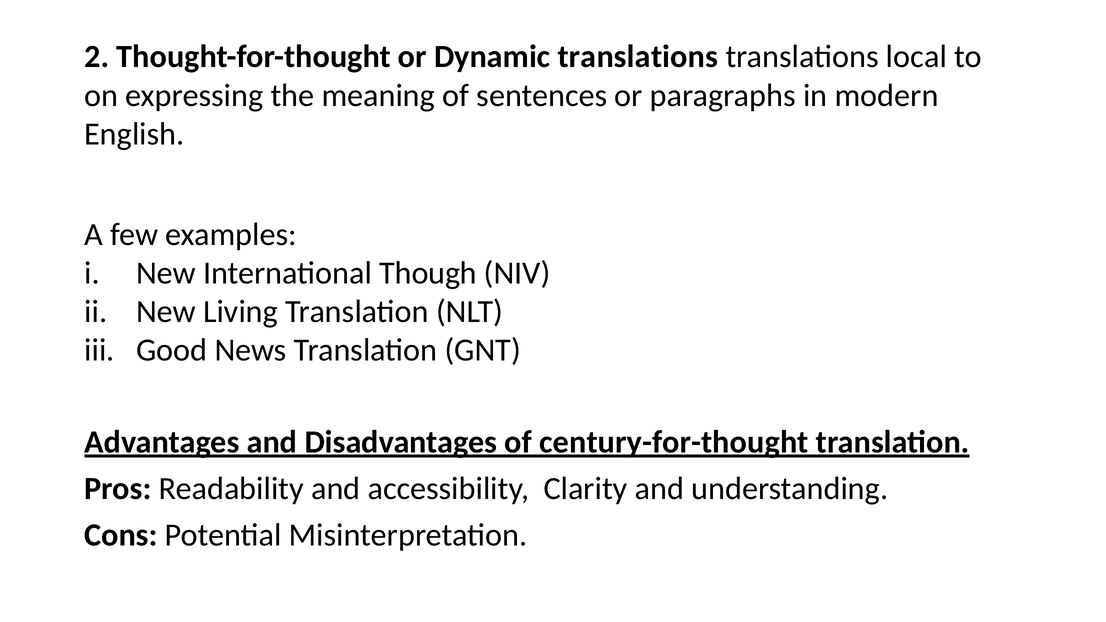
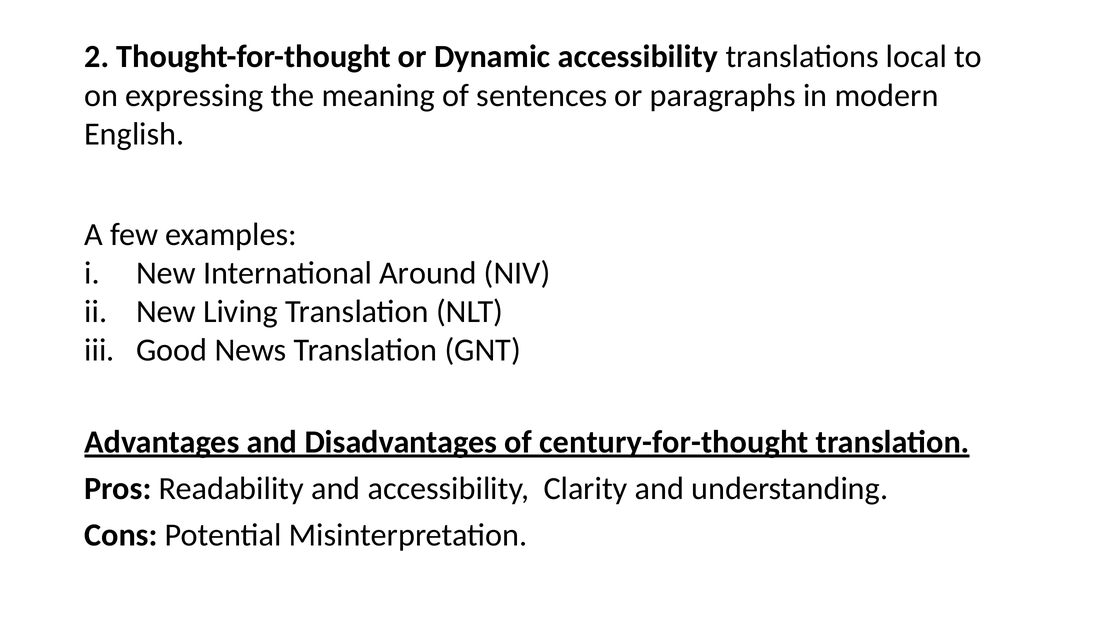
Dynamic translations: translations -> accessibility
Though: Though -> Around
